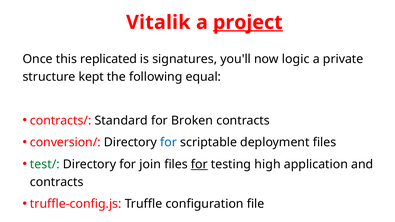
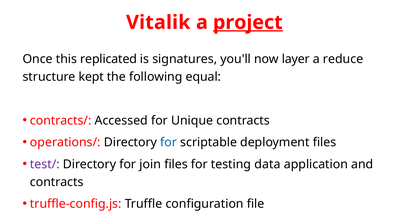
logic: logic -> layer
private: private -> reduce
Standard: Standard -> Accessed
Broken: Broken -> Unique
conversion/: conversion/ -> operations/
test/ colour: green -> purple
for at (199, 164) underline: present -> none
high: high -> data
